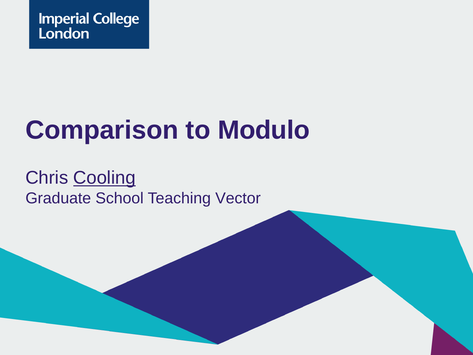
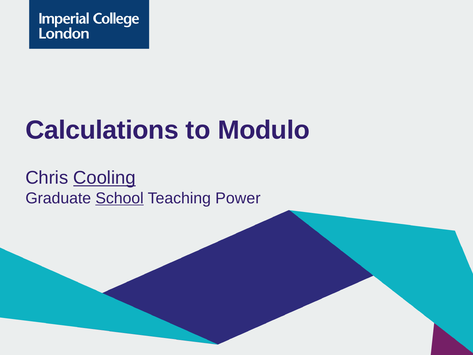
Comparison: Comparison -> Calculations
School underline: none -> present
Vector: Vector -> Power
